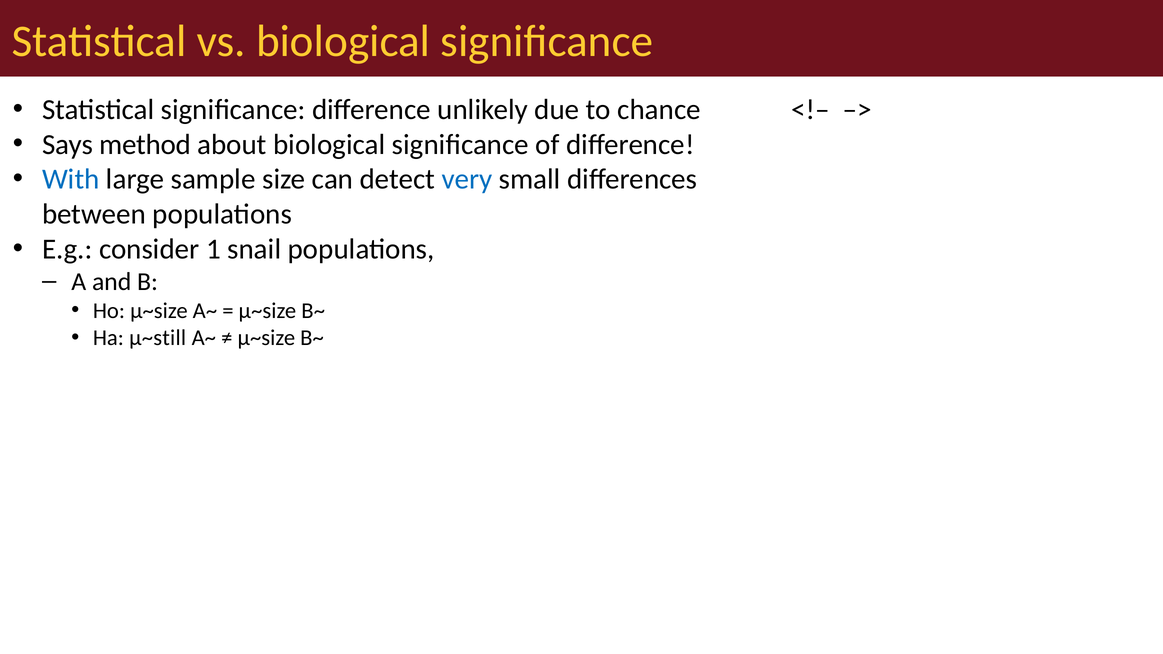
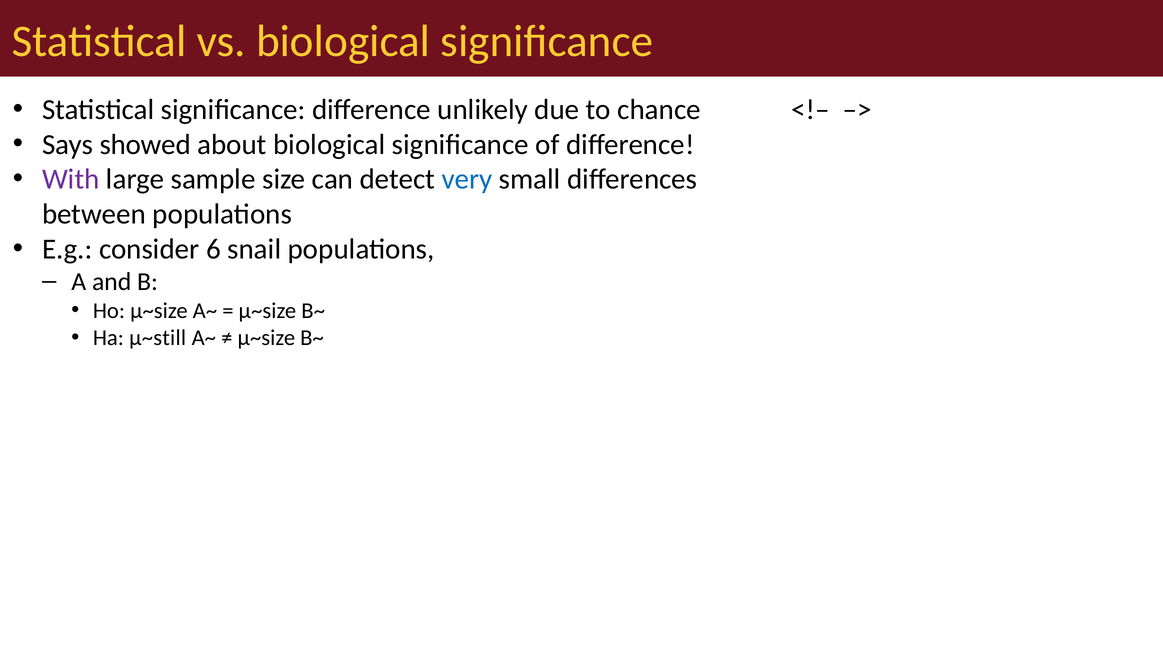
method: method -> showed
With colour: blue -> purple
1: 1 -> 6
